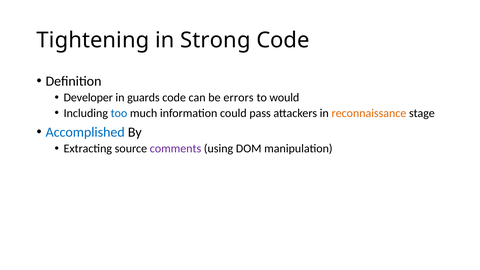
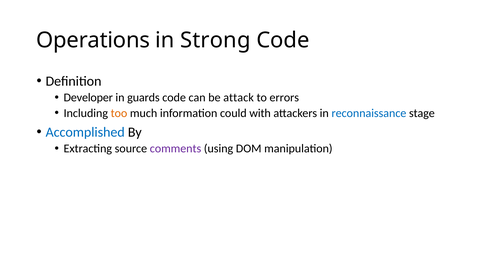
Tightening: Tightening -> Operations
errors: errors -> attack
would: would -> errors
too colour: blue -> orange
pass: pass -> with
reconnaissance colour: orange -> blue
